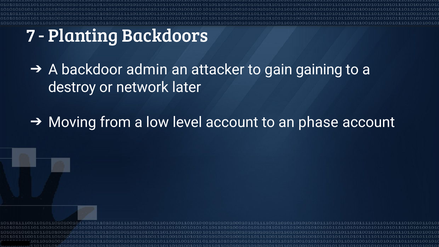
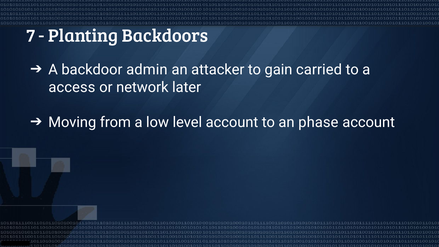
gaining: gaining -> carried
destroy: destroy -> access
